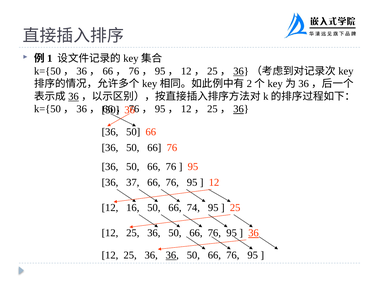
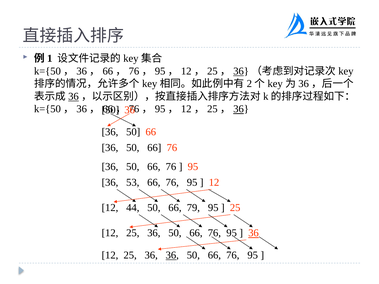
37: 37 -> 53
16: 16 -> 44
74: 74 -> 79
